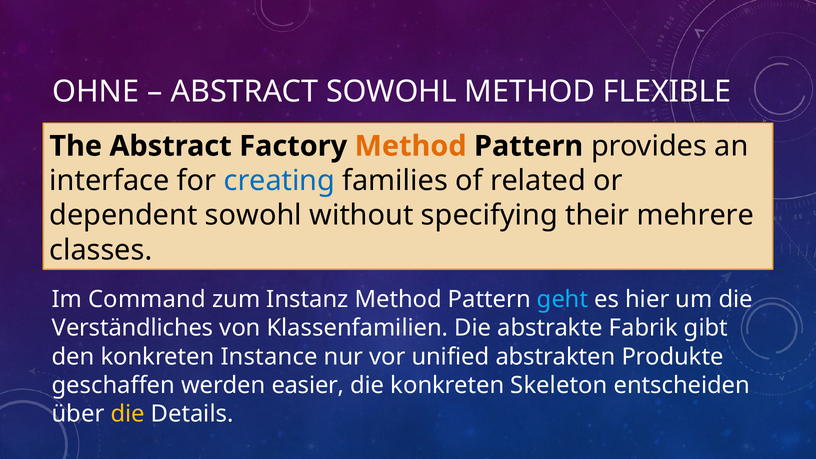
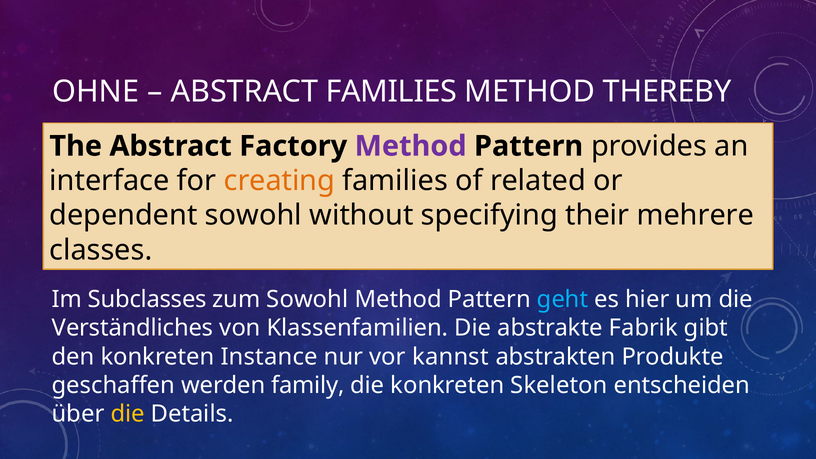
ABSTRACT SOWOHL: SOWOHL -> FAMILIES
FLEXIBLE: FLEXIBLE -> THEREBY
Method at (411, 146) colour: orange -> purple
creating colour: blue -> orange
Command: Command -> Subclasses
zum Instanz: Instanz -> Sowohl
unified: unified -> kannst
easier: easier -> family
